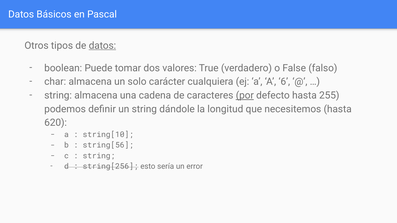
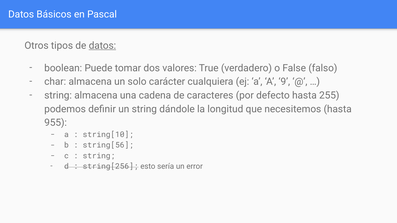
6: 6 -> 9
por underline: present -> none
620: 620 -> 955
